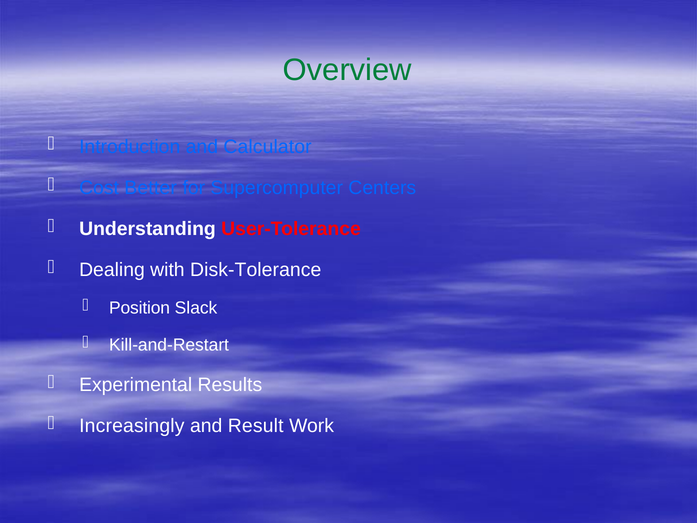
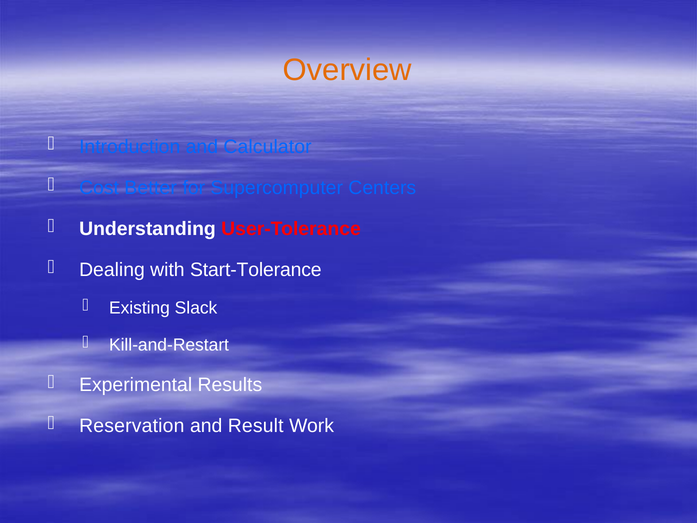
Overview colour: green -> orange
Disk-Tolerance: Disk-Tolerance -> Start-Tolerance
Position: Position -> Existing
Increasingly: Increasingly -> Reservation
